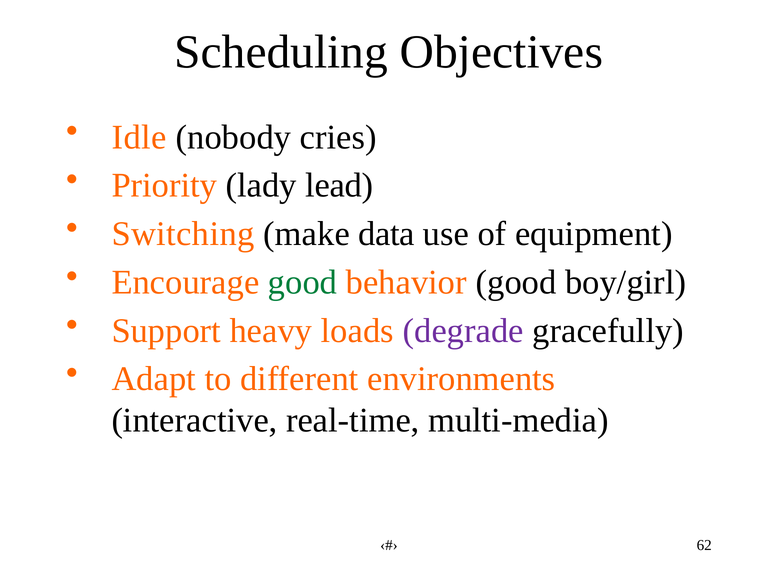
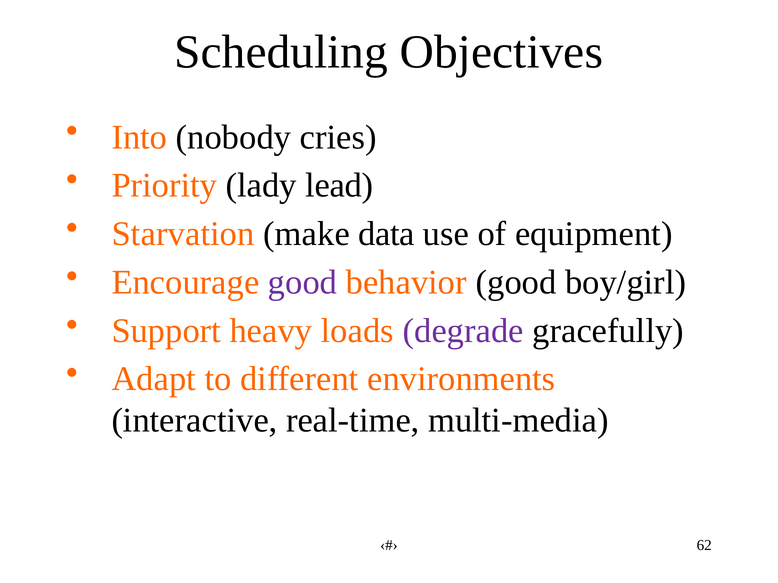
Idle: Idle -> Into
Switching: Switching -> Starvation
good at (303, 283) colour: green -> purple
